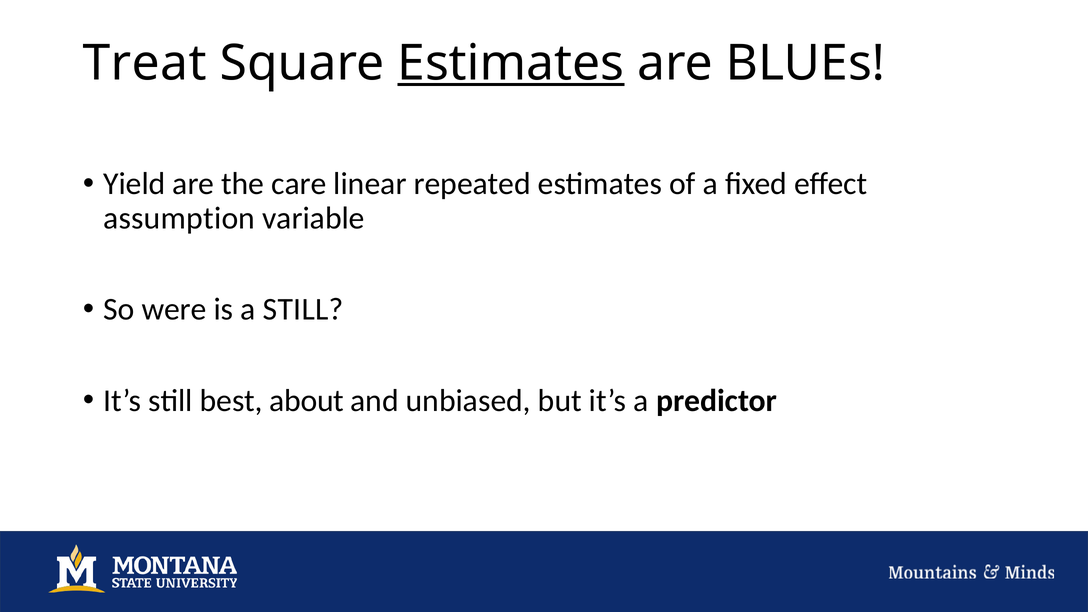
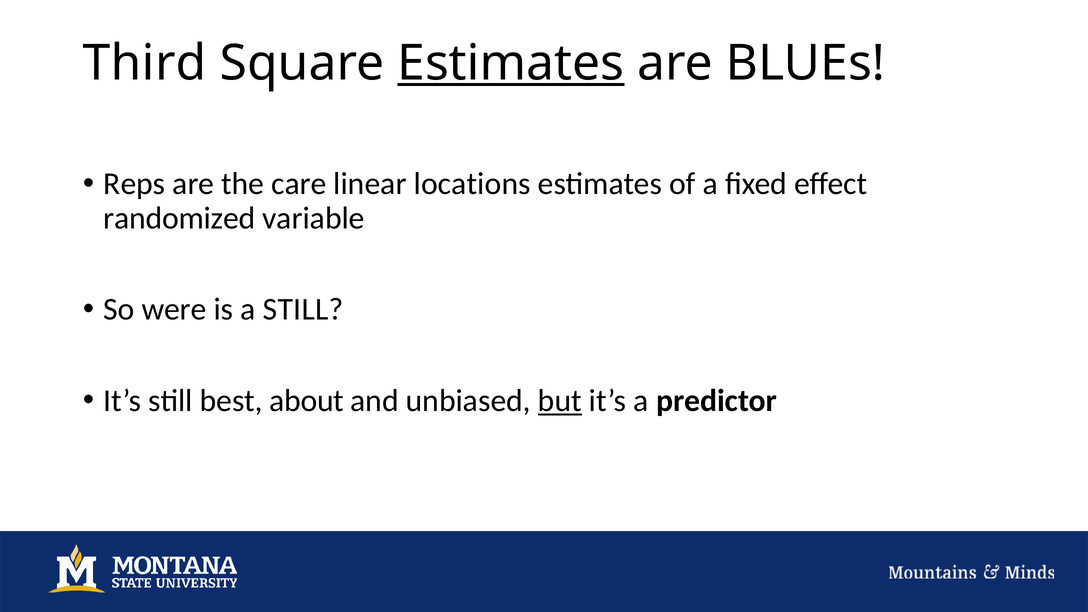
Treat: Treat -> Third
Yield: Yield -> Reps
repeated: repeated -> locations
assumption: assumption -> randomized
but underline: none -> present
